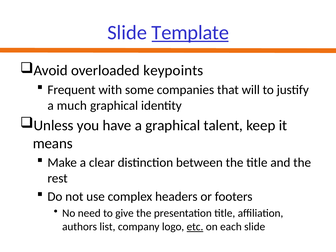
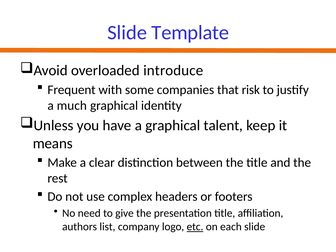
Template underline: present -> none
keypoints: keypoints -> introduce
will: will -> risk
